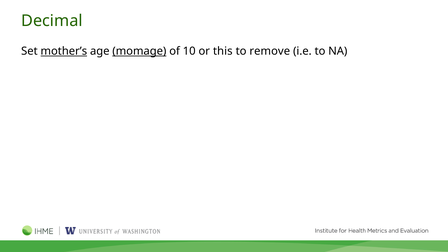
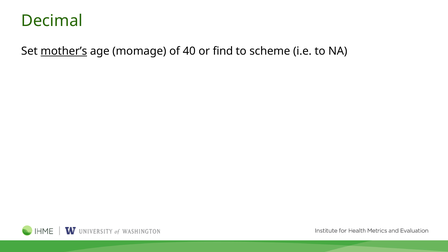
momage underline: present -> none
10: 10 -> 40
this: this -> find
remove: remove -> scheme
